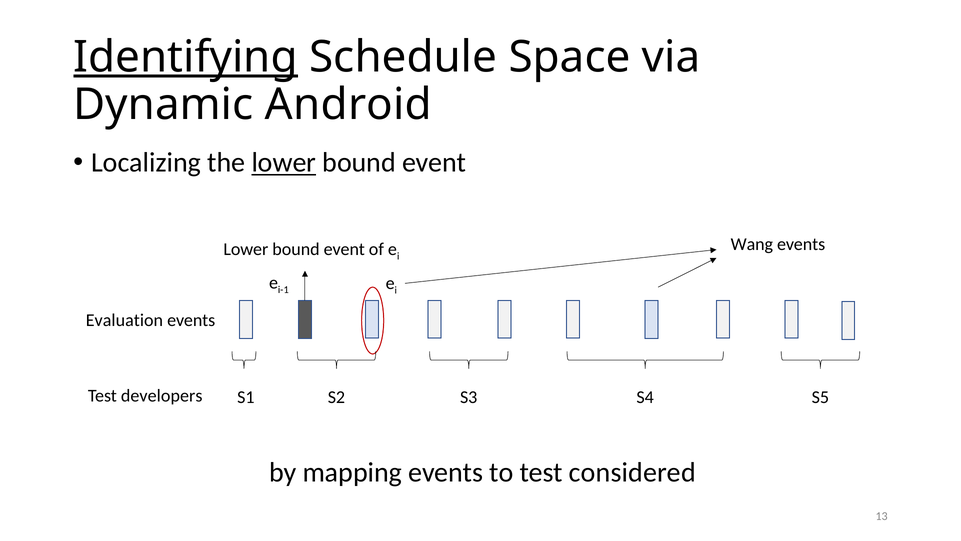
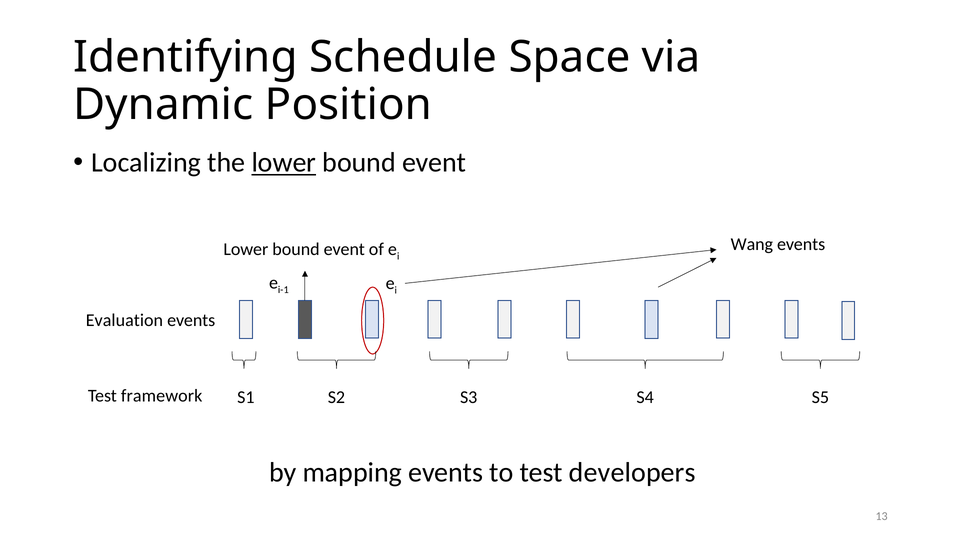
Identifying underline: present -> none
Android: Android -> Position
developers: developers -> framework
considered: considered -> developers
